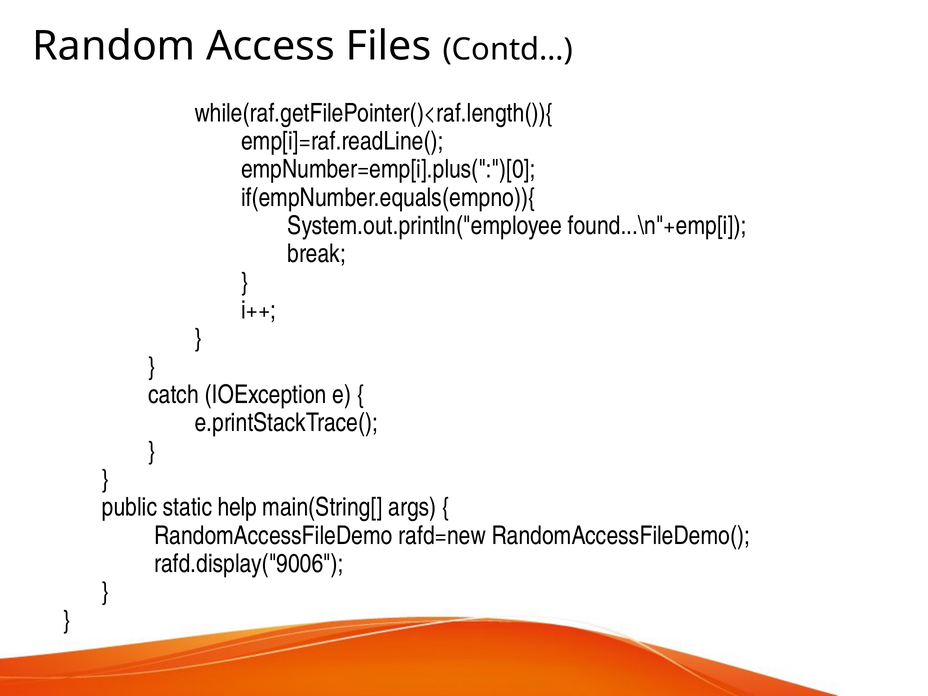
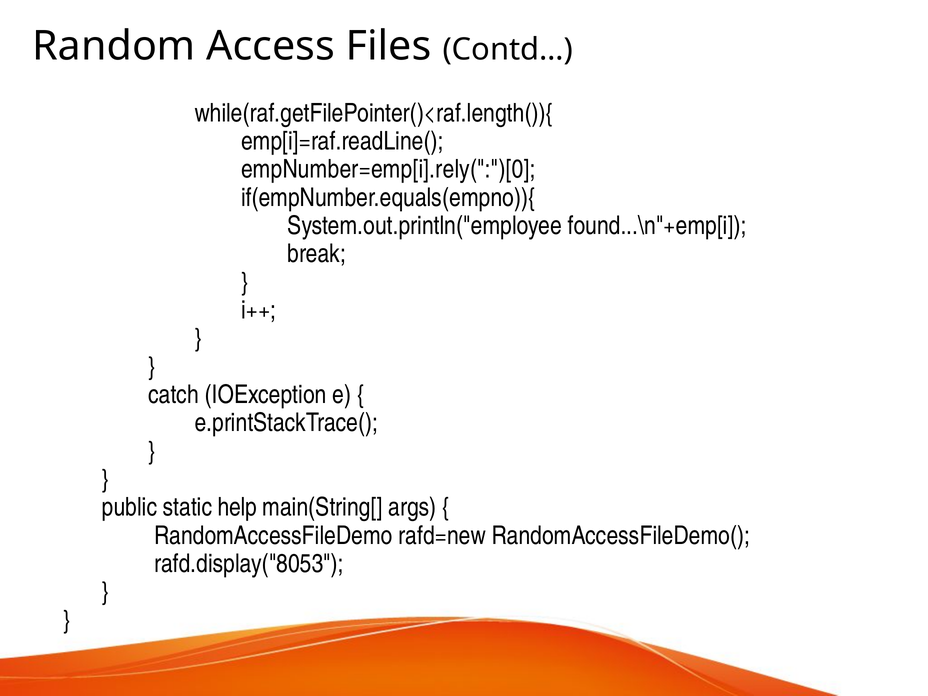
empNumber=emp[i].plus(":")[0: empNumber=emp[i].plus(":")[0 -> empNumber=emp[i].rely(":")[0
rafd.display("9006: rafd.display("9006 -> rafd.display("8053
